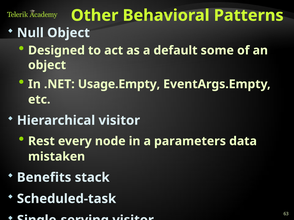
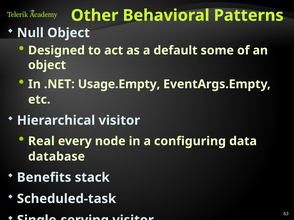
Rest: Rest -> Real
parameters: parameters -> configuring
mistaken: mistaken -> database
